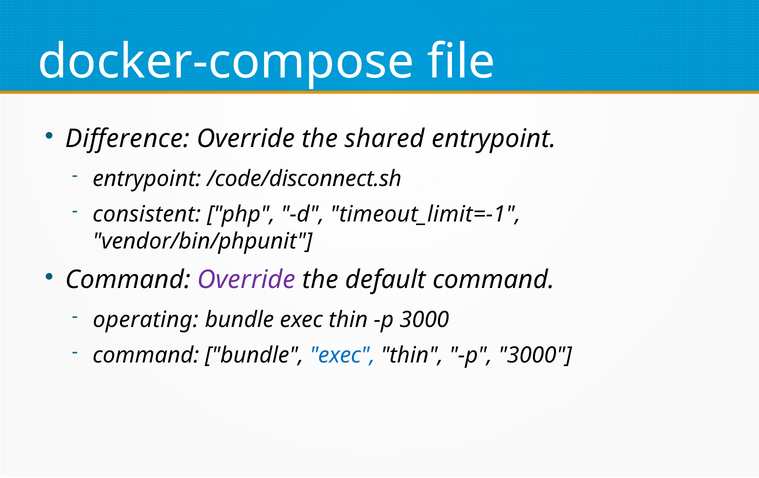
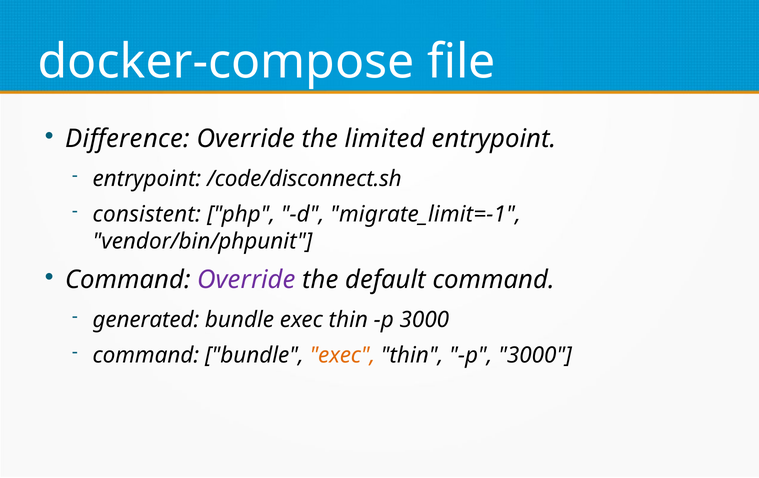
shared: shared -> limited
timeout_limit=-1: timeout_limit=-1 -> migrate_limit=-1
operating: operating -> generated
exec at (342, 356) colour: blue -> orange
